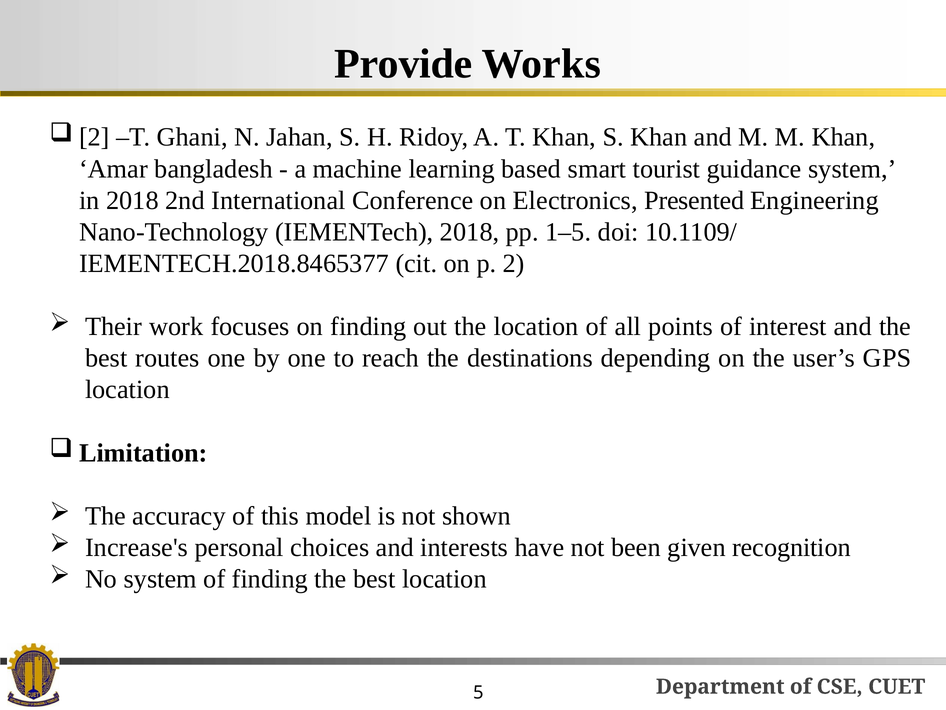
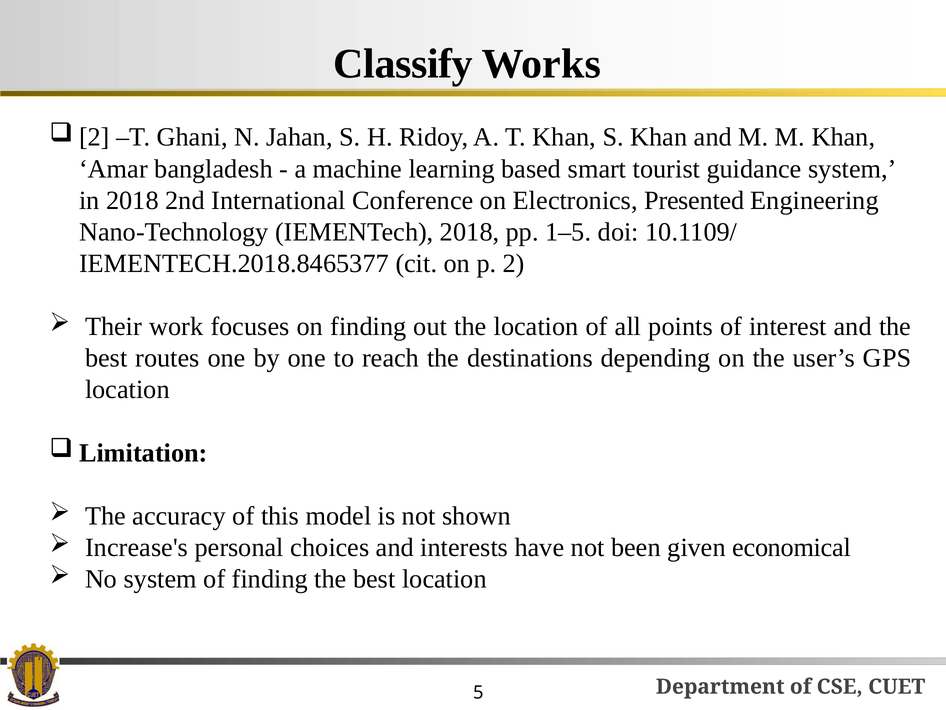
Provide: Provide -> Classify
recognition: recognition -> economical
